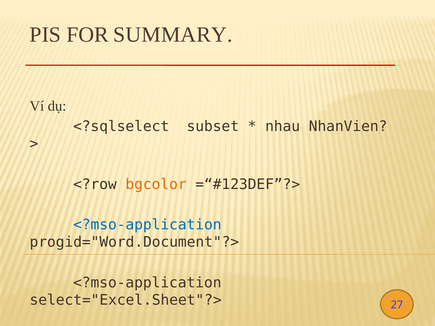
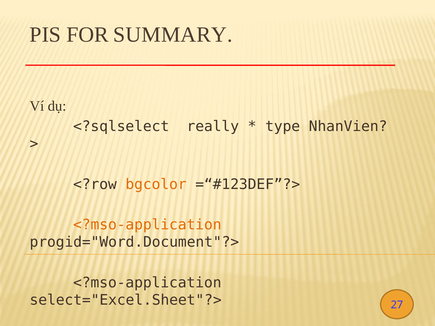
subset: subset -> really
nhau: nhau -> type
<?mso-application at (147, 225) colour: blue -> orange
